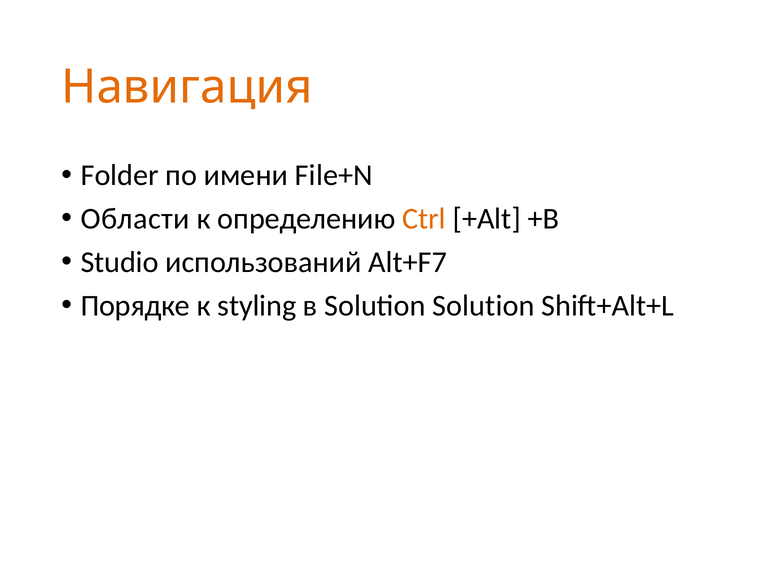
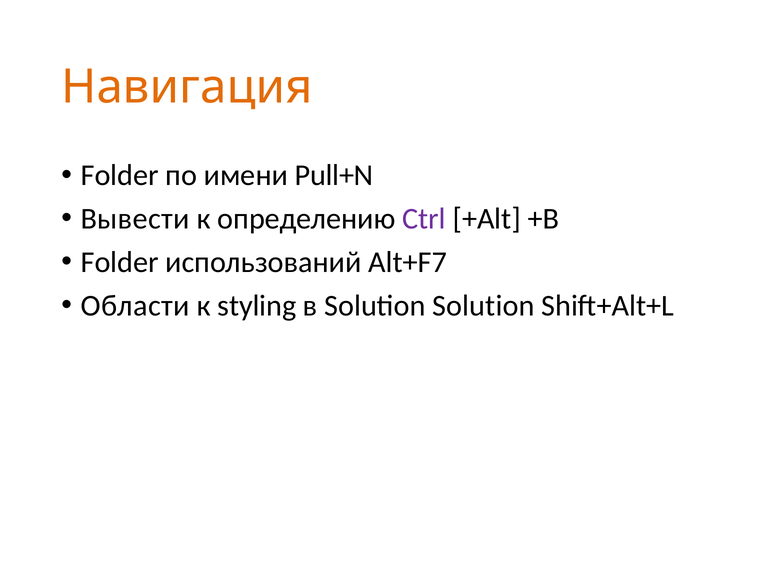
File+N: File+N -> Pull+N
Области: Области -> Вывести
Ctrl colour: orange -> purple
Studio at (120, 262): Studio -> Folder
Порядке: Порядке -> Области
